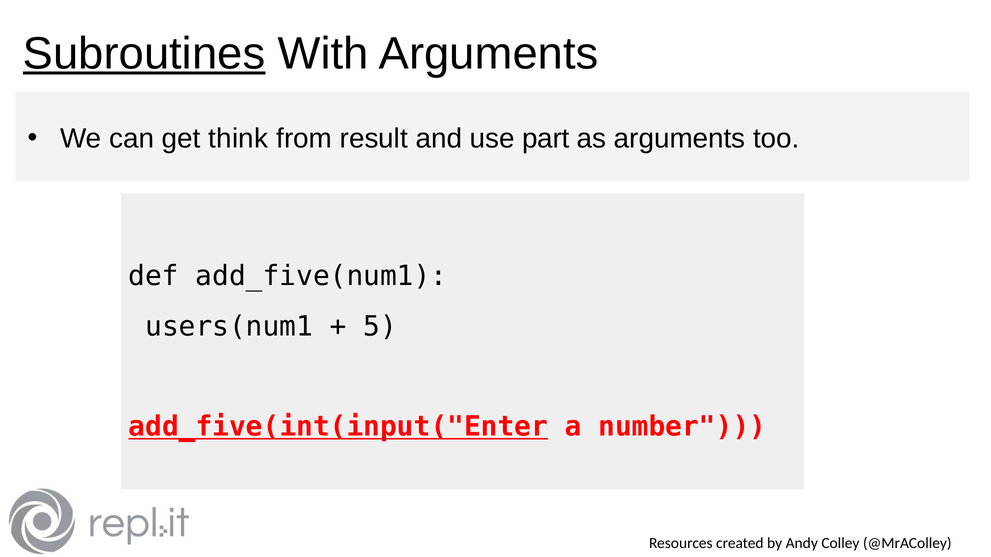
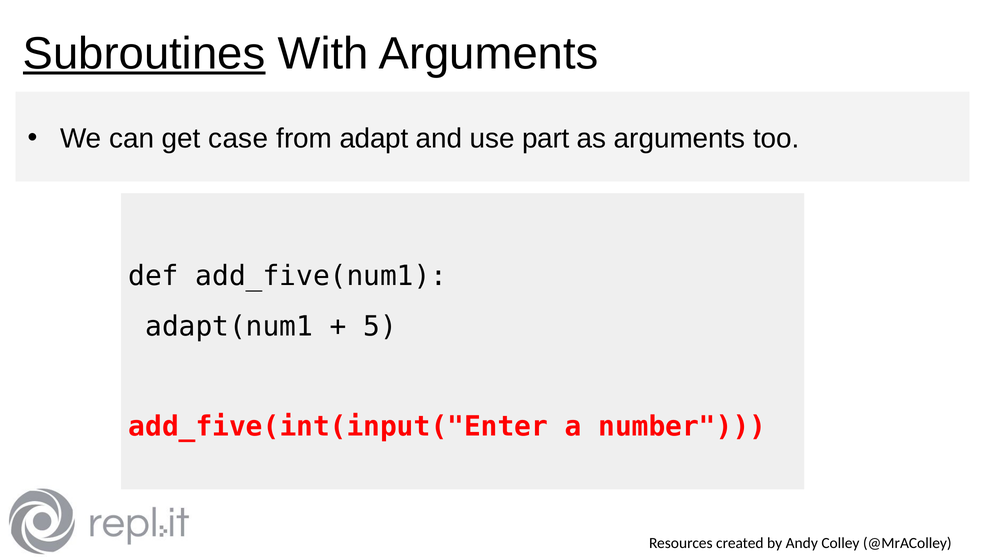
think: think -> case
result: result -> adapt
users(num1: users(num1 -> adapt(num1
add_five(int(input("Enter underline: present -> none
